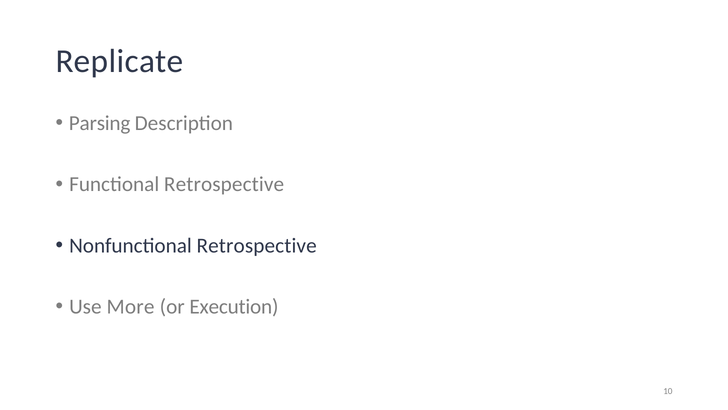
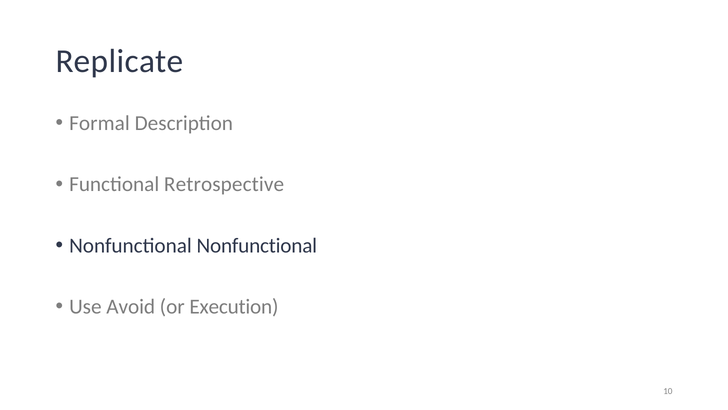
Parsing: Parsing -> Formal
Nonfunctional Retrospective: Retrospective -> Nonfunctional
More: More -> Avoid
